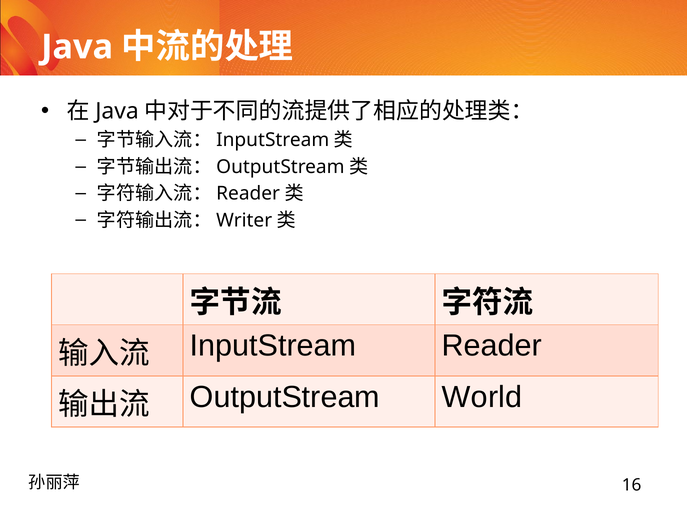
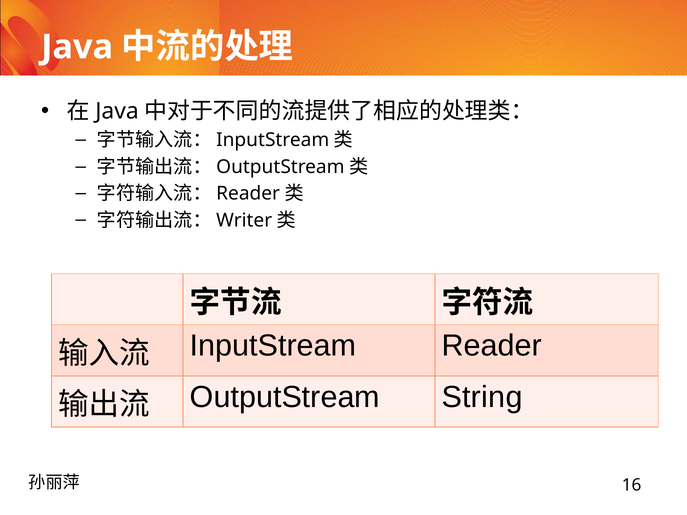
World: World -> String
